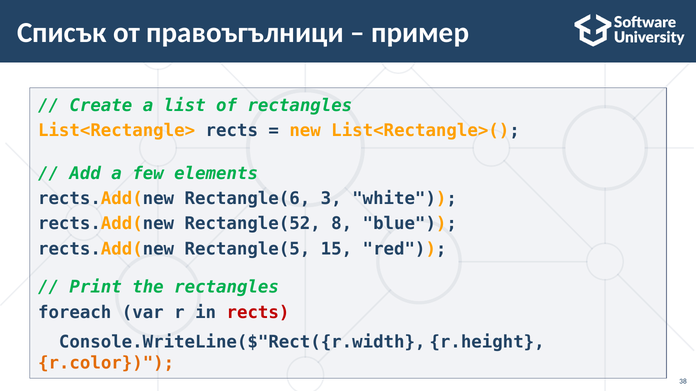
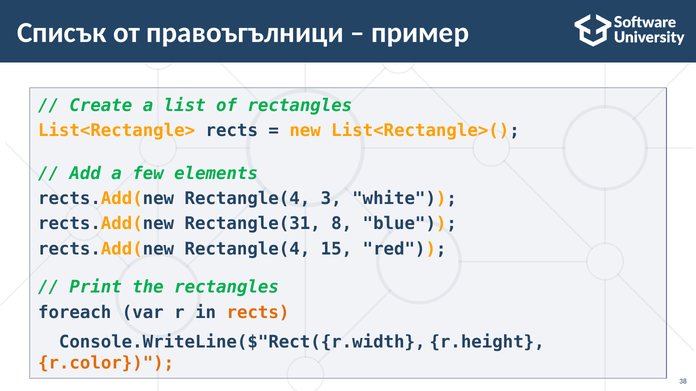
Rectangle(6 at (247, 199): Rectangle(6 -> Rectangle(4
Rectangle(52: Rectangle(52 -> Rectangle(31
Rectangle(5 at (247, 249): Rectangle(5 -> Rectangle(4
rects at (258, 313) colour: red -> orange
